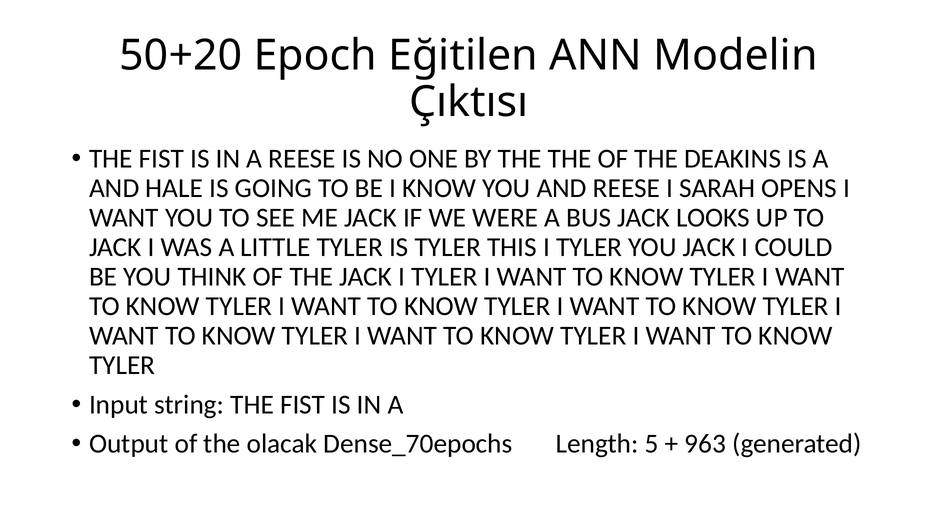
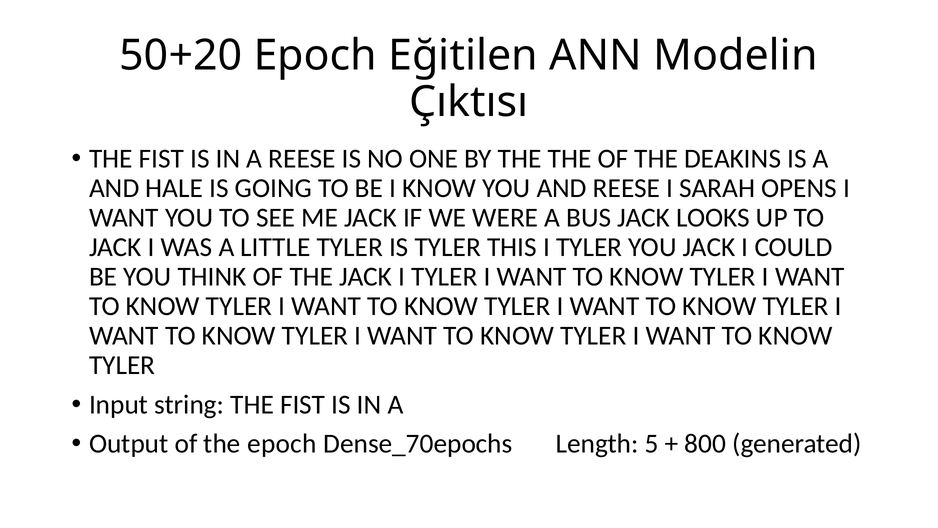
the olacak: olacak -> epoch
963: 963 -> 800
